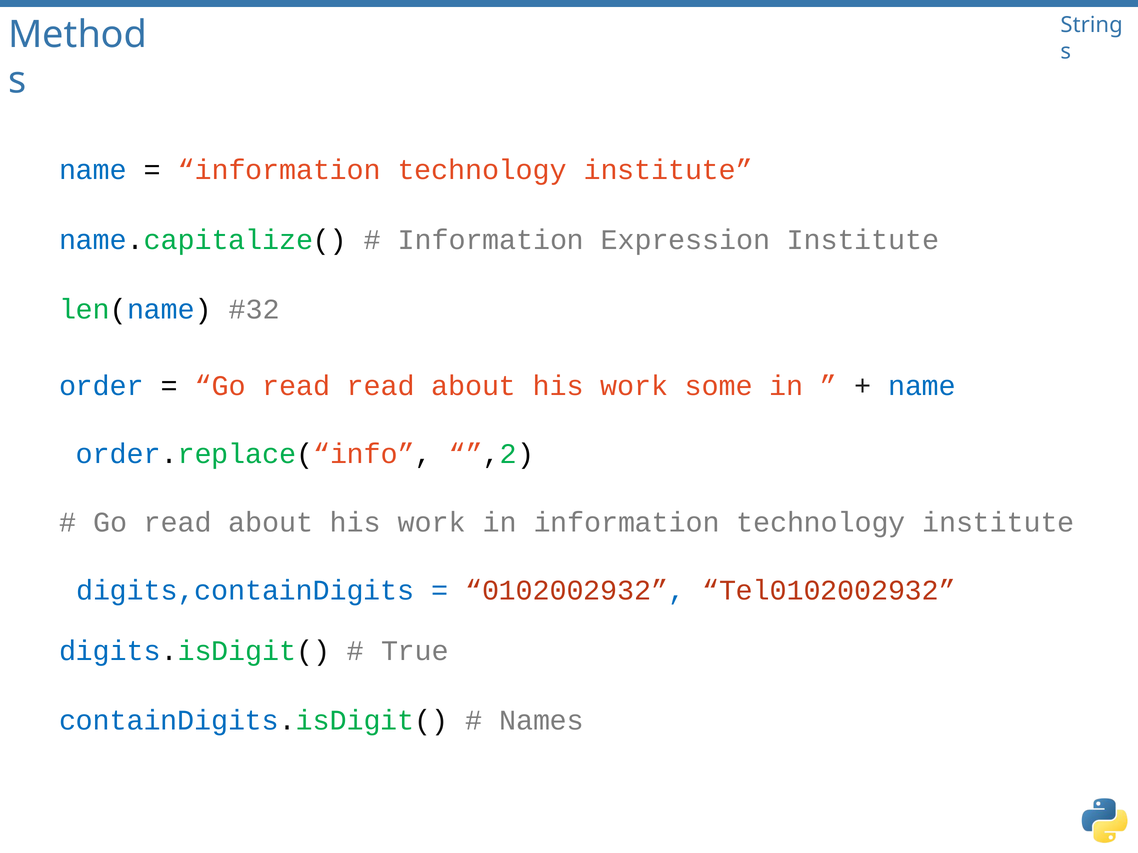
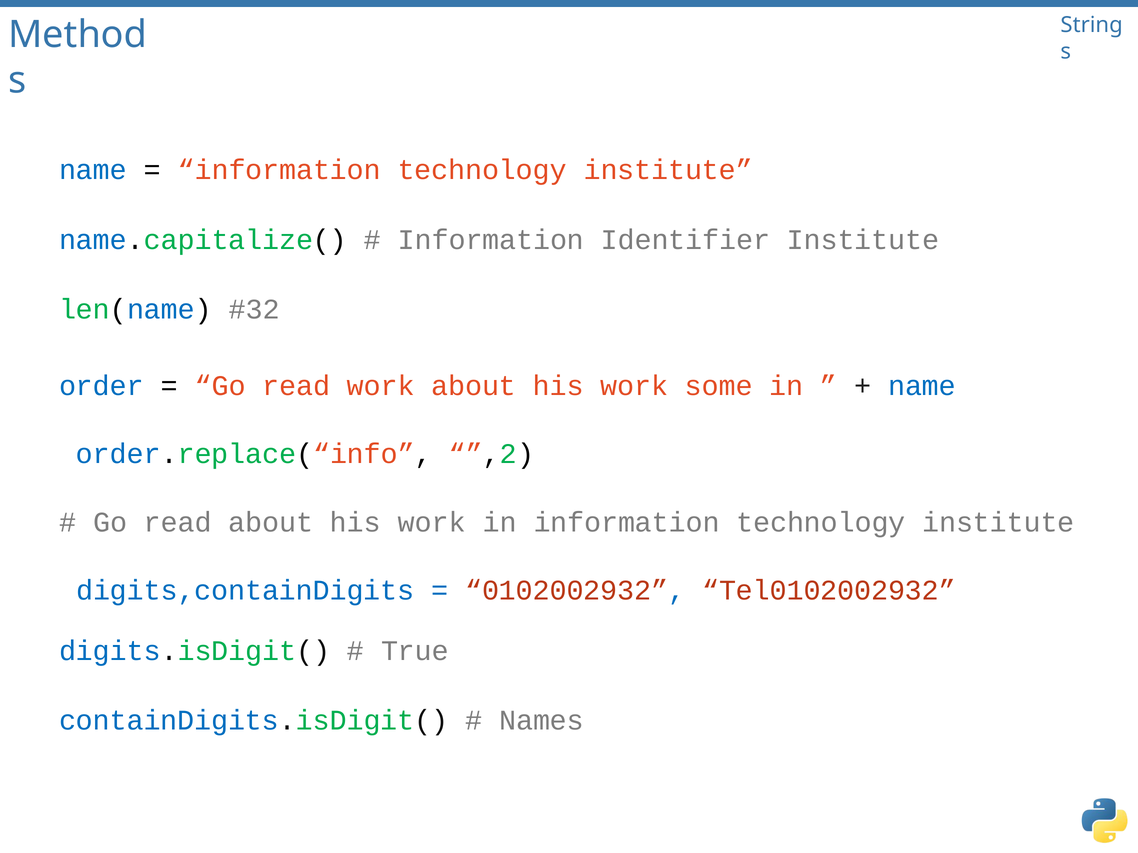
Expression: Expression -> Identifier
read read: read -> work
